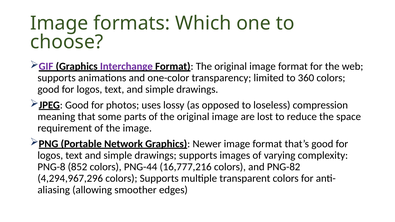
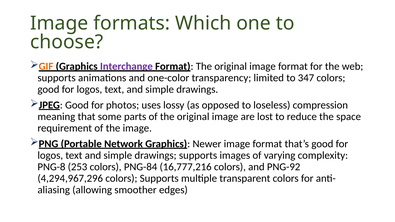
GIF colour: purple -> orange
360: 360 -> 347
852: 852 -> 253
PNG-44: PNG-44 -> PNG-84
PNG-82: PNG-82 -> PNG-92
